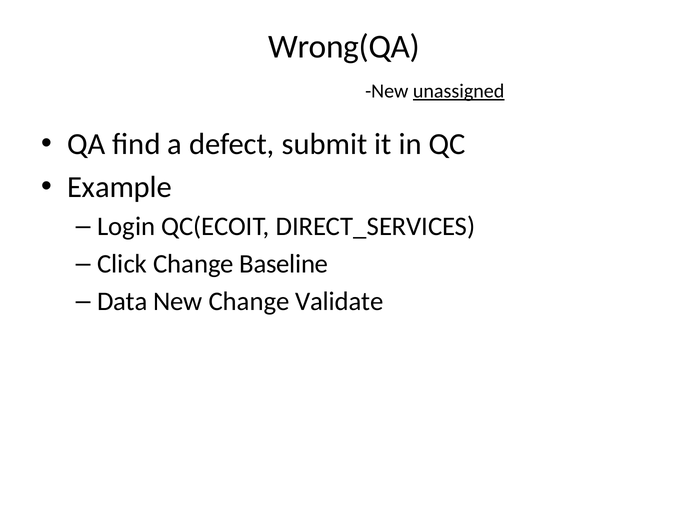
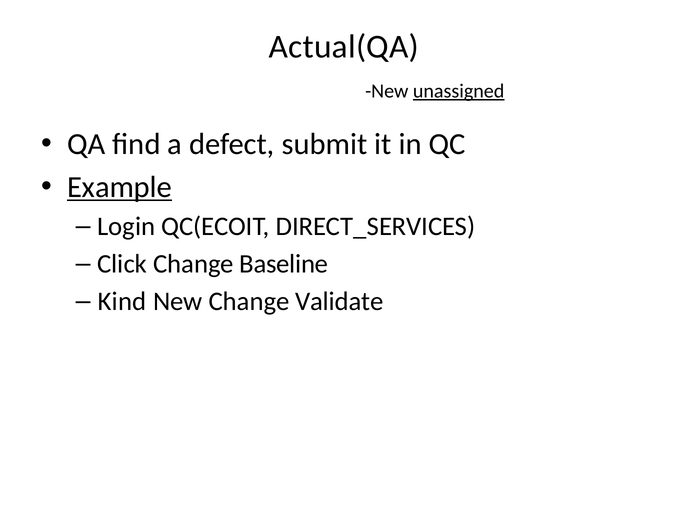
Wrong(QA: Wrong(QA -> Actual(QA
Example underline: none -> present
Data: Data -> Kind
